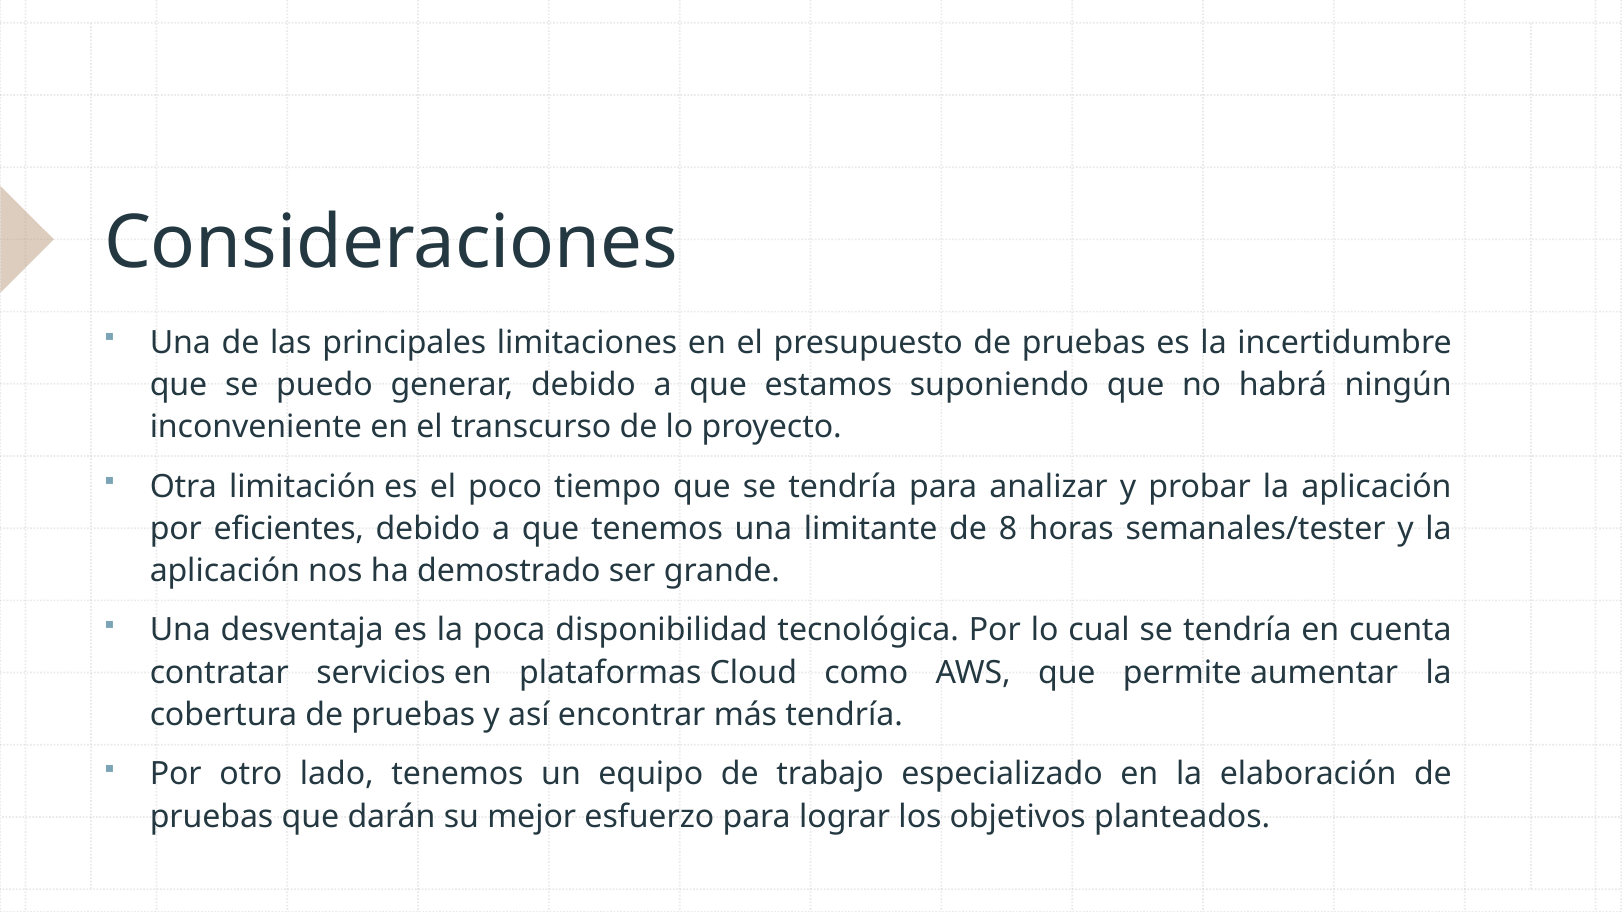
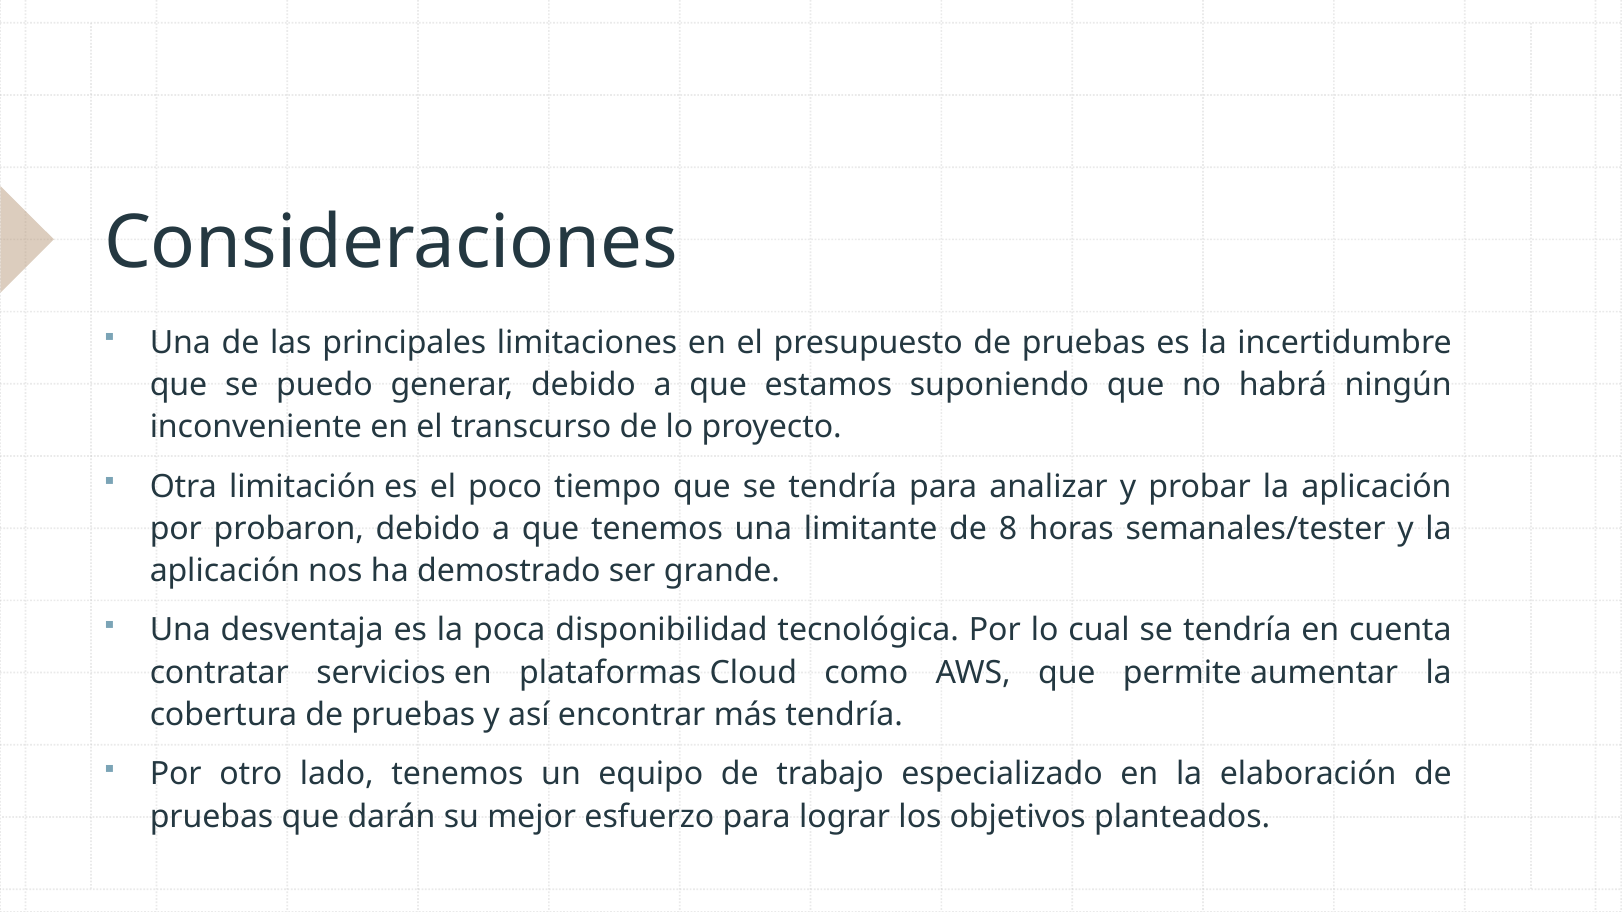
eficientes: eficientes -> probaron
